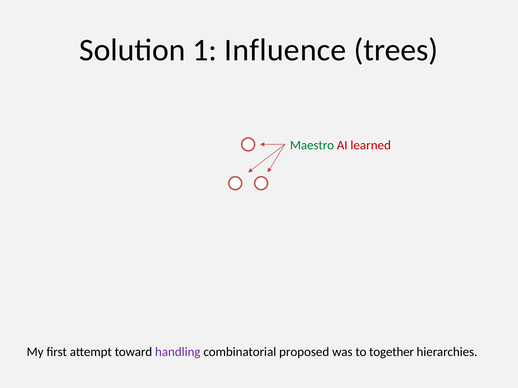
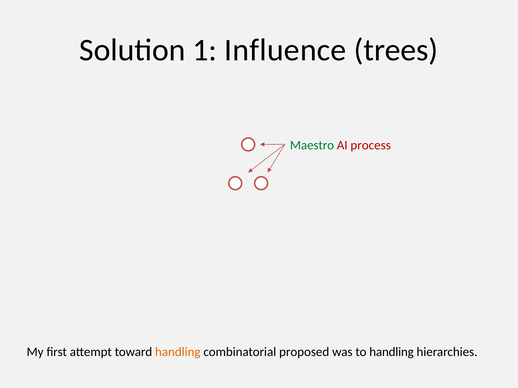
learned: learned -> process
handling at (178, 352) colour: purple -> orange
to together: together -> handling
